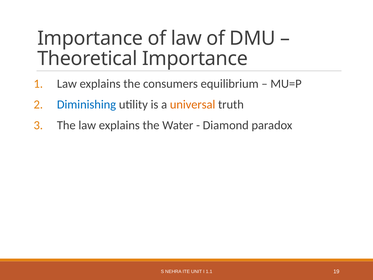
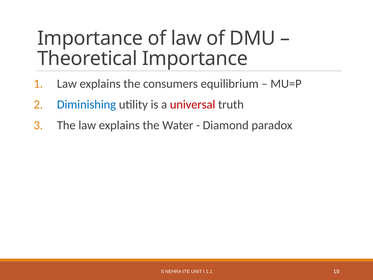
universal colour: orange -> red
